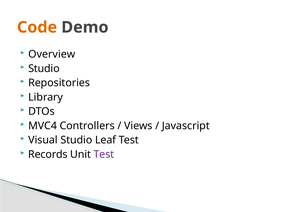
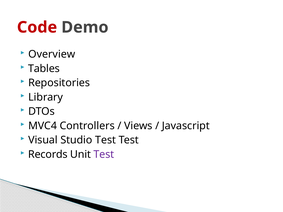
Code colour: orange -> red
Studio at (44, 69): Studio -> Tables
Studio Leaf: Leaf -> Test
